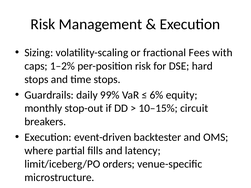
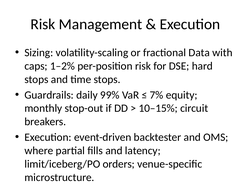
Fees: Fees -> Data
6%: 6% -> 7%
